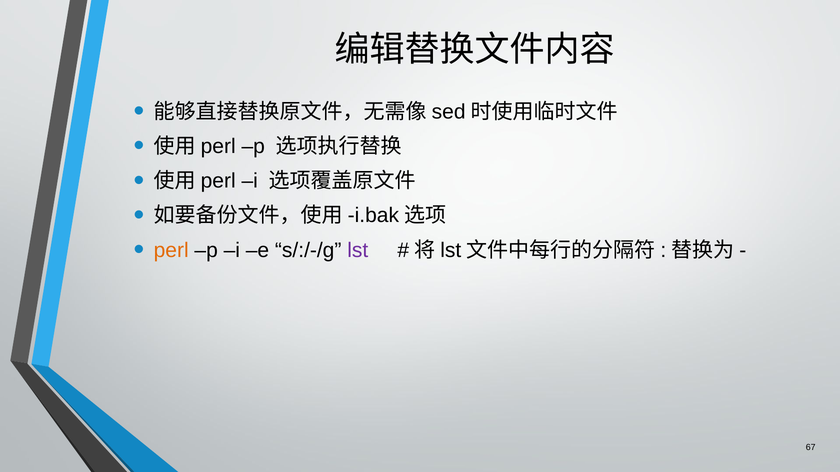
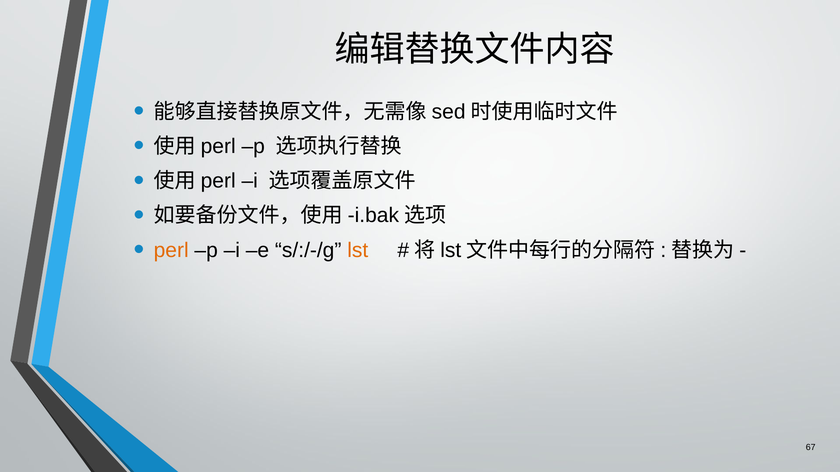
lst colour: purple -> orange
